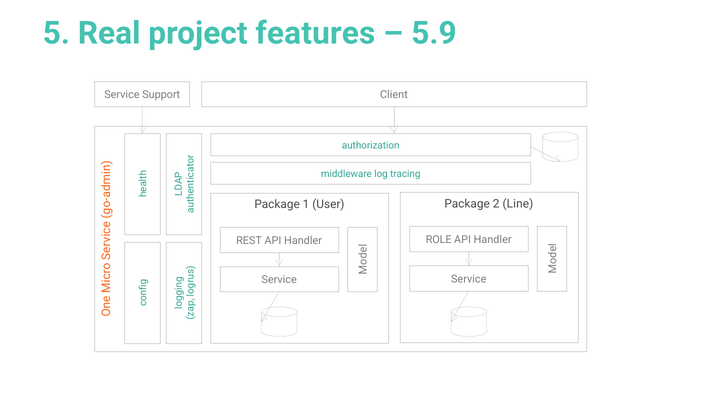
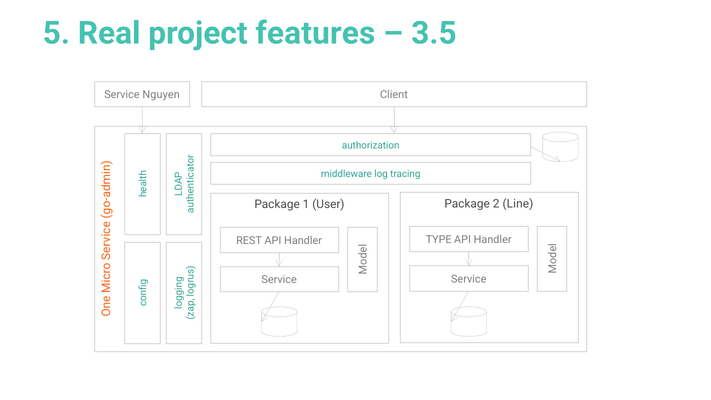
5.9: 5.9 -> 3.5
Support: Support -> Nguyen
ROLE: ROLE -> TYPE
